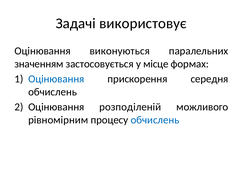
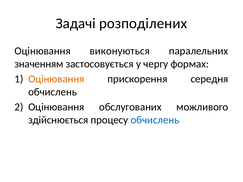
використовує: використовує -> розподілених
місце: місце -> чергу
Оцінювання at (56, 79) colour: blue -> orange
розподіленій: розподіленій -> обслугованих
рівномірним: рівномірним -> здійснюється
